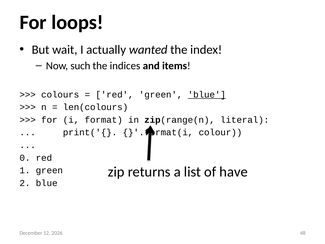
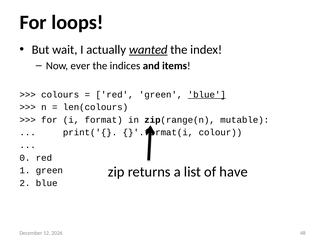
wanted underline: none -> present
such: such -> ever
literal: literal -> mutable
